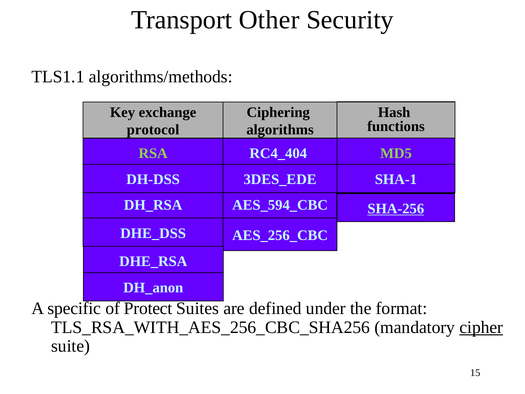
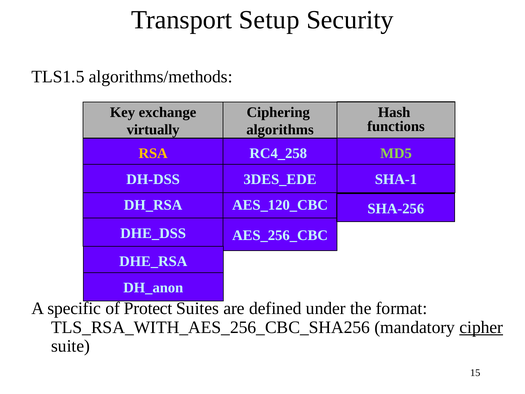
Other: Other -> Setup
TLS1.1: TLS1.1 -> TLS1.5
protocol: protocol -> virtually
RSA colour: light green -> yellow
RC4_404: RC4_404 -> RC4_258
AES_594_CBC: AES_594_CBC -> AES_120_CBC
SHA-256 underline: present -> none
